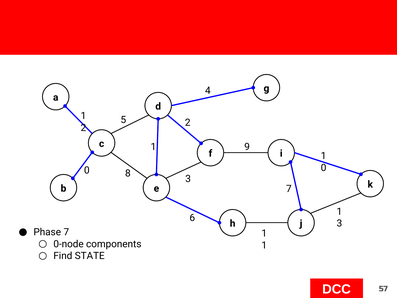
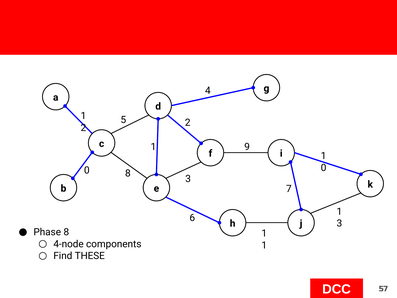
Phase 7: 7 -> 8
0-node: 0-node -> 4-node
STATE: STATE -> THESE
